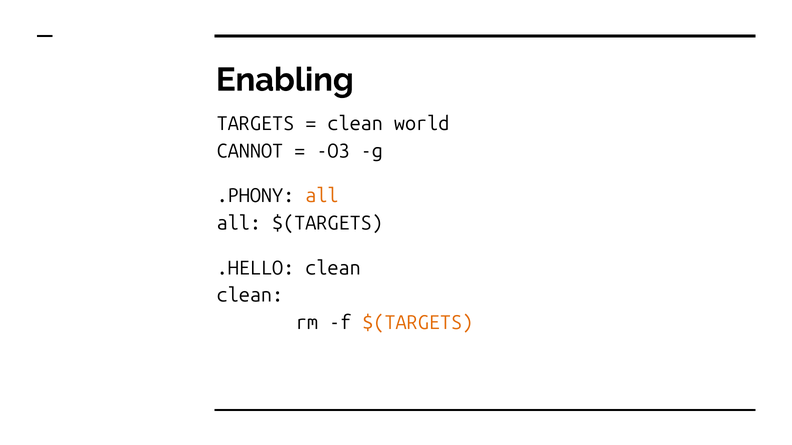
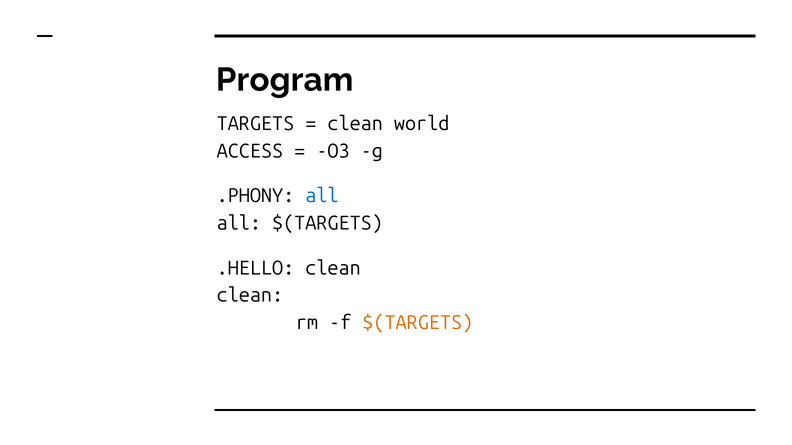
Enabling: Enabling -> Program
CANNOT: CANNOT -> ACCESS
all at (322, 196) colour: orange -> blue
